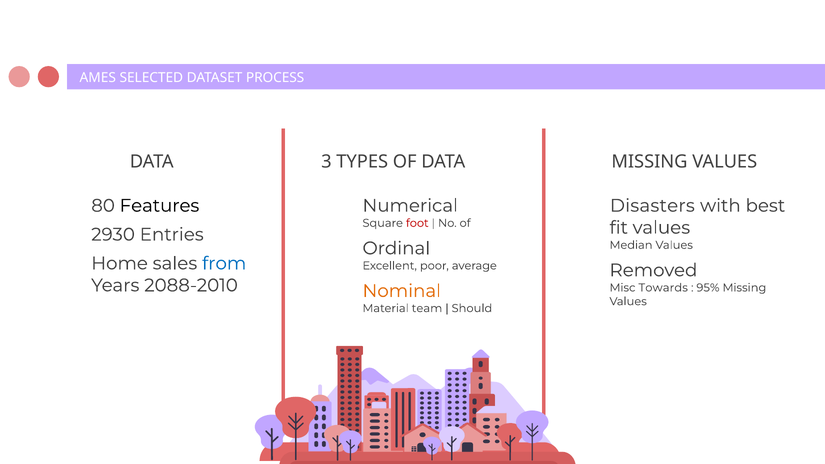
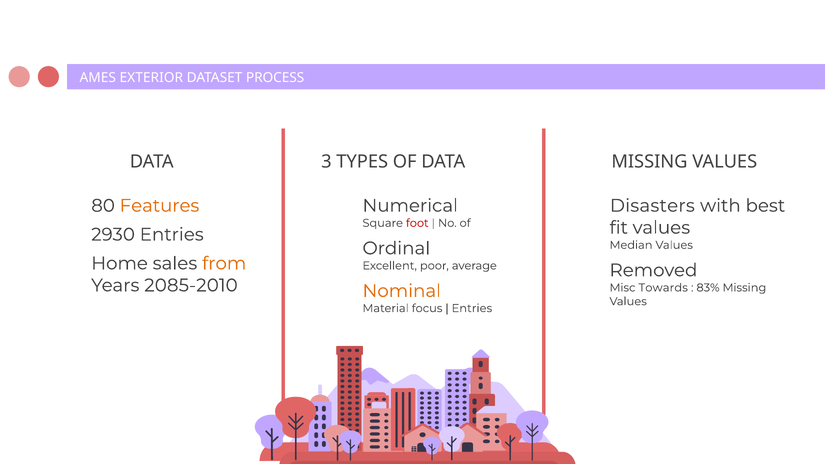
SELECTED: SELECTED -> EXTERIOR
Features colour: black -> orange
from colour: blue -> orange
2088-2010: 2088-2010 -> 2085-2010
95%: 95% -> 83%
team: team -> focus
Should at (472, 308): Should -> Entries
